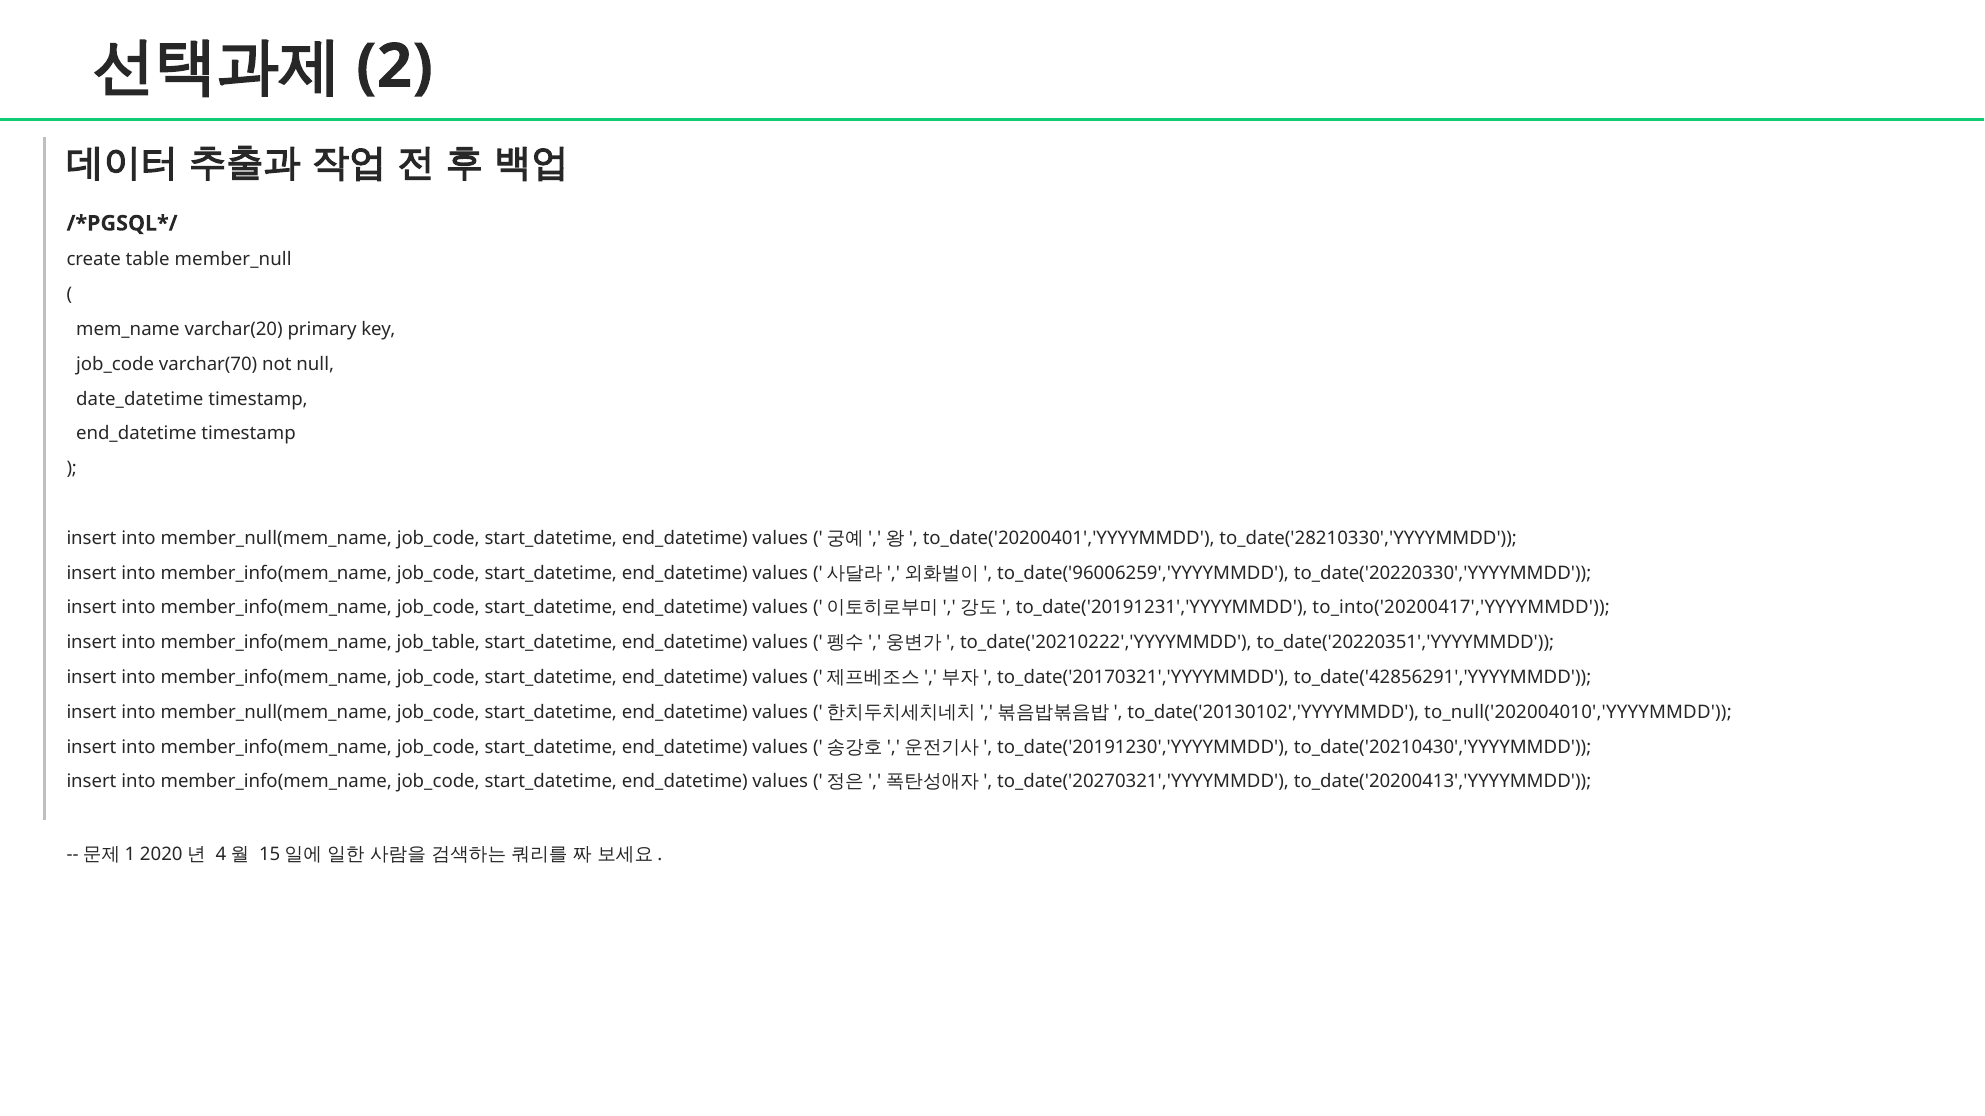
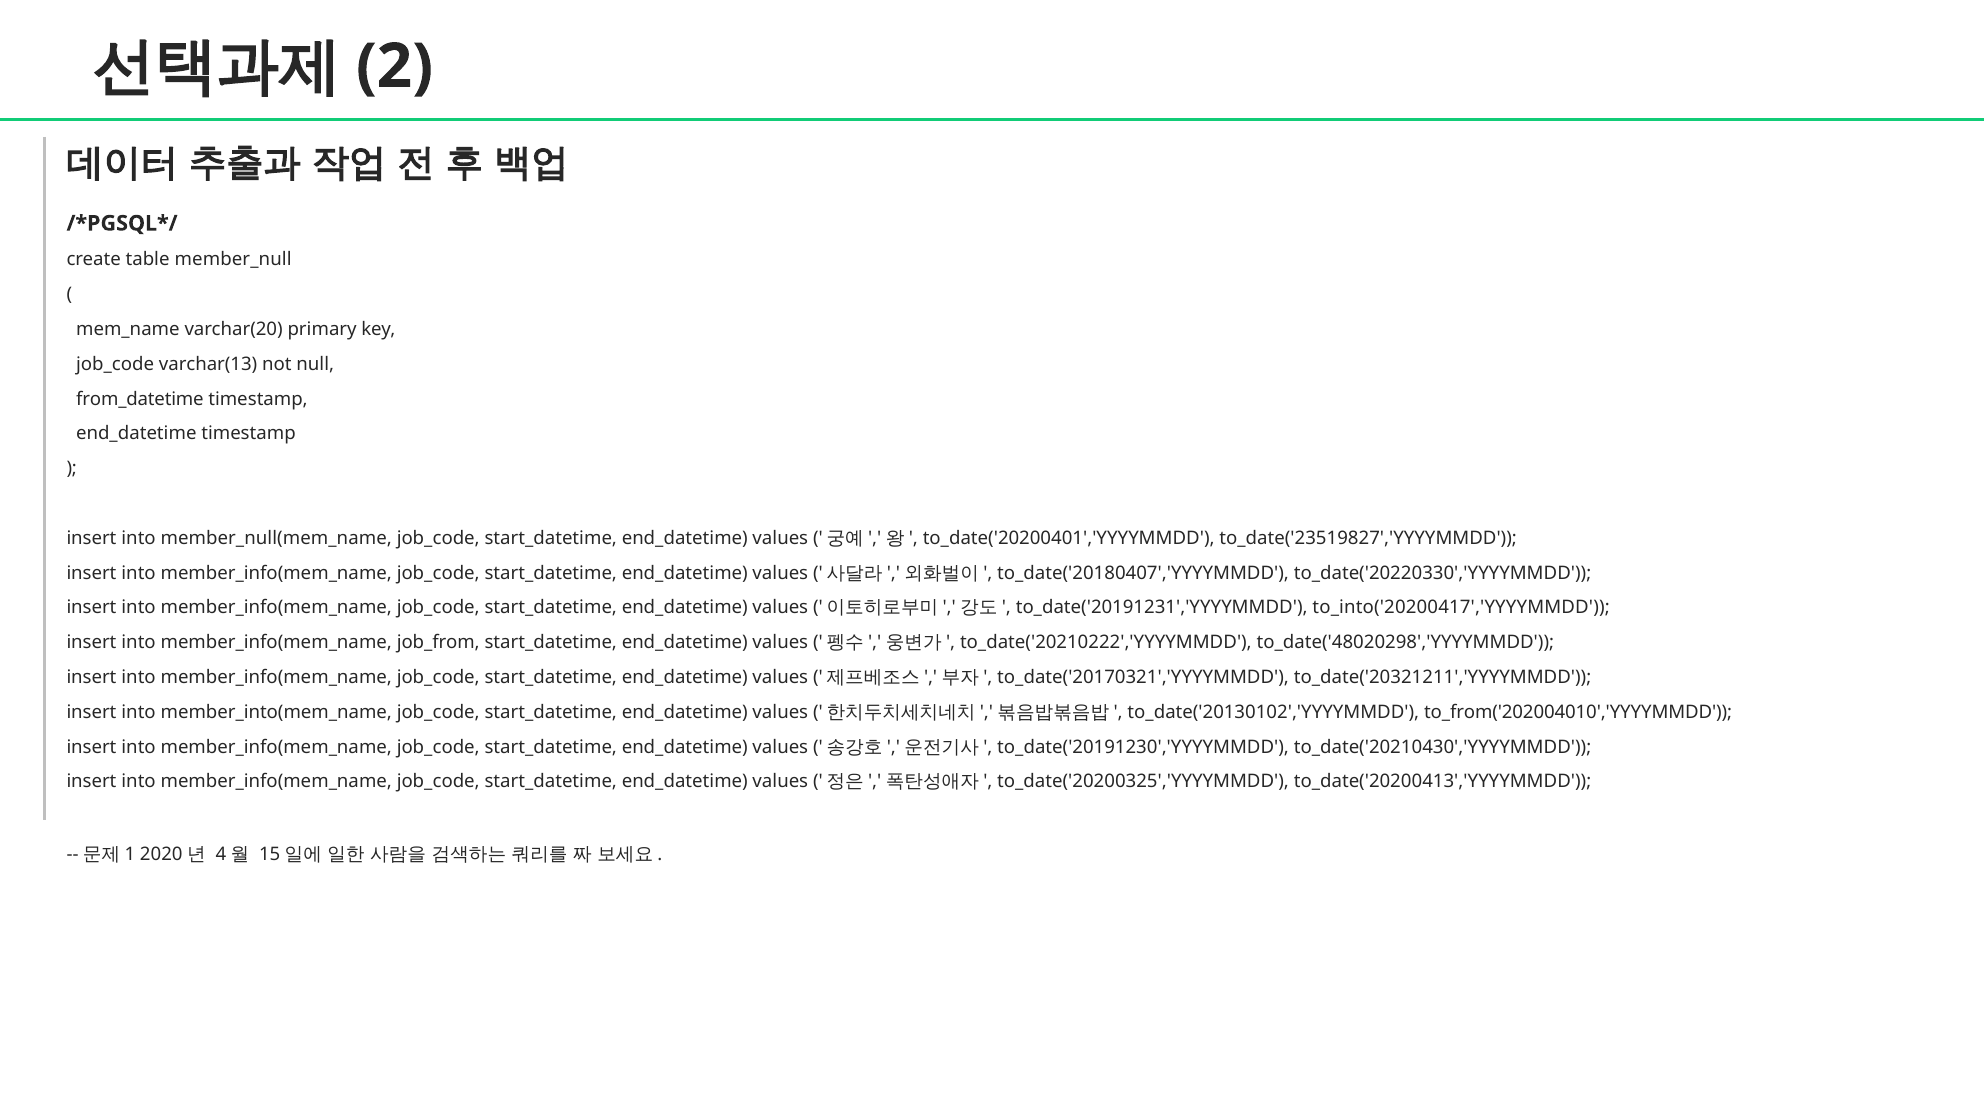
varchar(70: varchar(70 -> varchar(13
date_datetime: date_datetime -> from_datetime
to_date('28210330','YYYYMMDD: to_date('28210330','YYYYMMDD -> to_date('23519827','YYYYMMDD
to_date('96006259','YYYYMMDD: to_date('96006259','YYYYMMDD -> to_date('20180407','YYYYMMDD
job_table: job_table -> job_from
to_date('20220351','YYYYMMDD: to_date('20220351','YYYYMMDD -> to_date('48020298','YYYYMMDD
to_date('42856291','YYYYMMDD: to_date('42856291','YYYYMMDD -> to_date('20321211','YYYYMMDD
member_null(mem_name at (276, 712): member_null(mem_name -> member_into(mem_name
to_null('202004010','YYYYMMDD: to_null('202004010','YYYYMMDD -> to_from('202004010','YYYYMMDD
to_date('20270321','YYYYMMDD: to_date('20270321','YYYYMMDD -> to_date('20200325','YYYYMMDD
